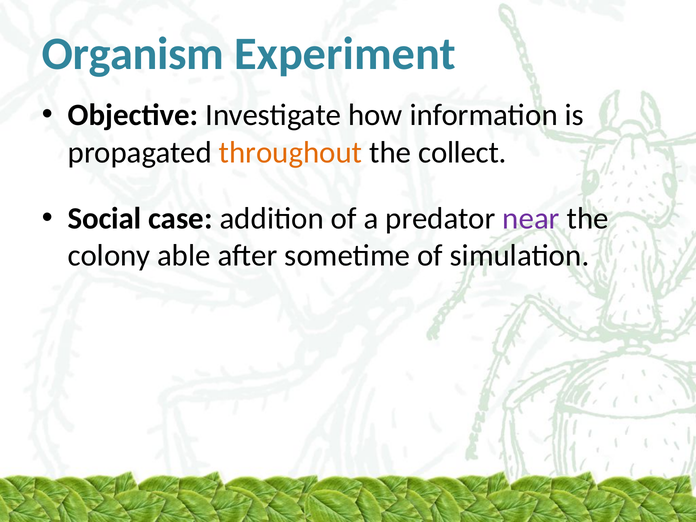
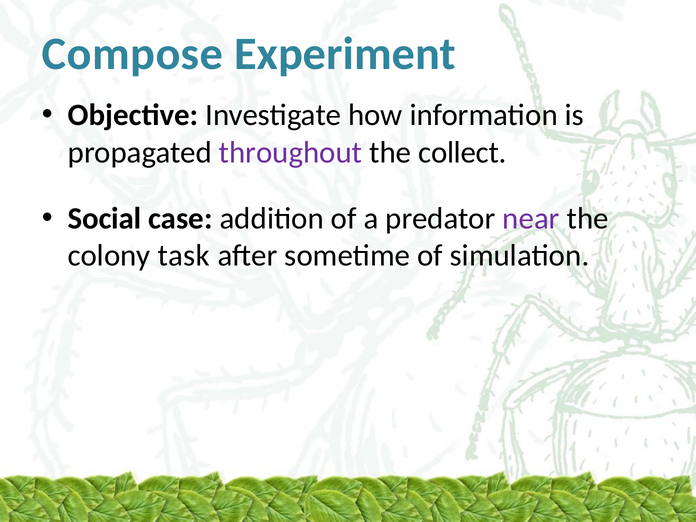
Organism: Organism -> Compose
throughout colour: orange -> purple
able: able -> task
